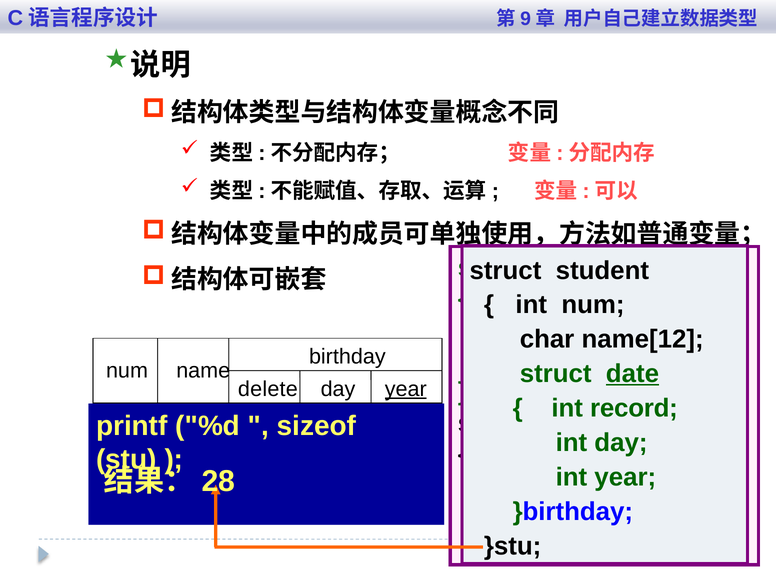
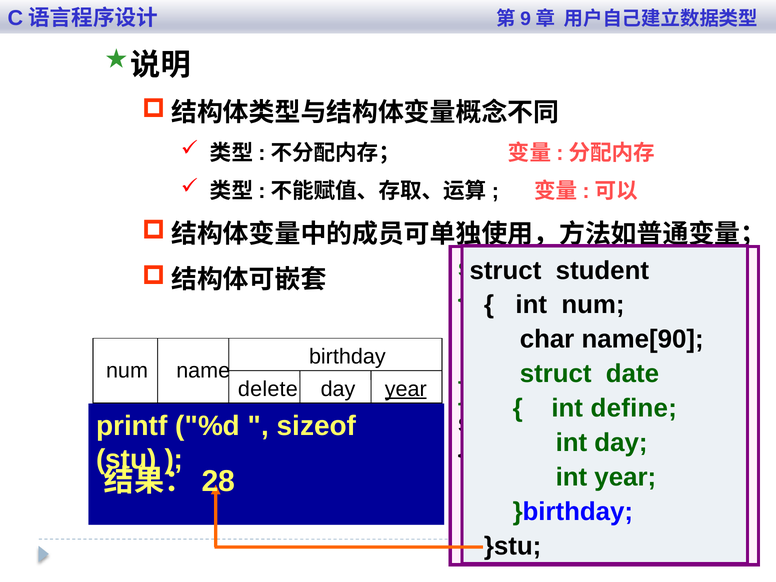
name[12: name[12 -> name[90
date at (632, 374) underline: present -> none
record: record -> define
